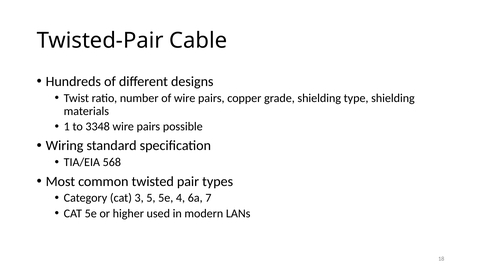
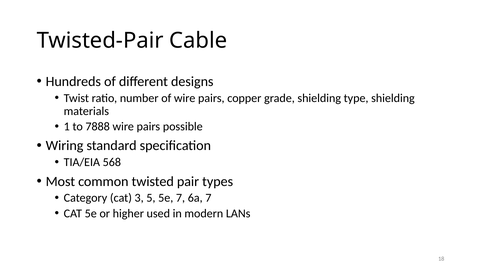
3348: 3348 -> 7888
5e 4: 4 -> 7
